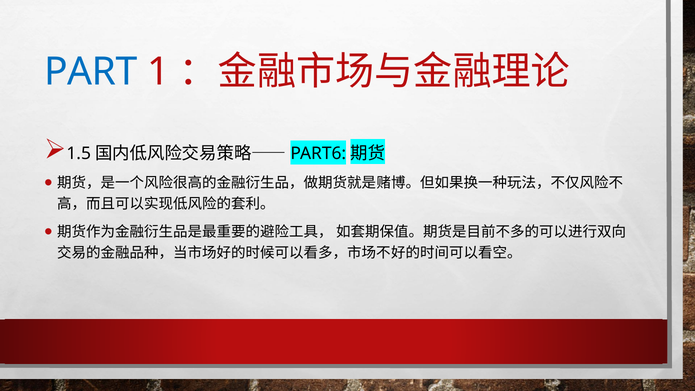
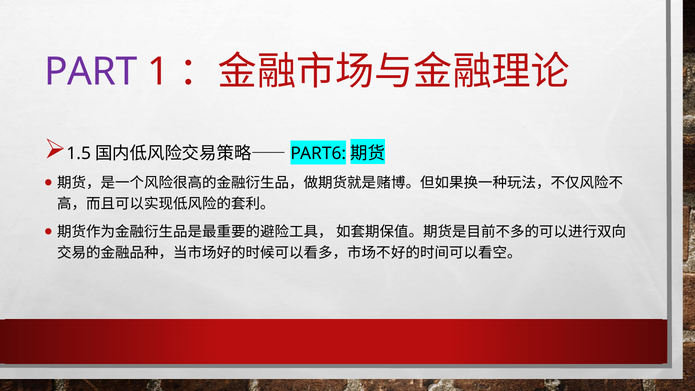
PART colour: blue -> purple
